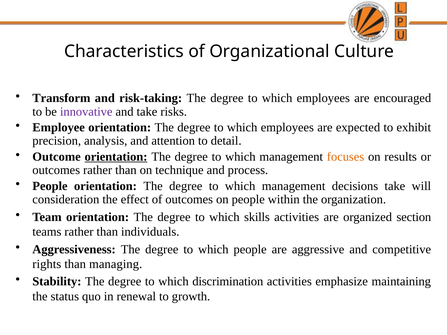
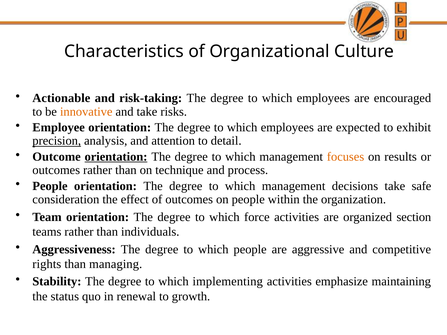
Transform: Transform -> Actionable
innovative colour: purple -> orange
precision underline: none -> present
will: will -> safe
skills: skills -> force
discrimination: discrimination -> implementing
